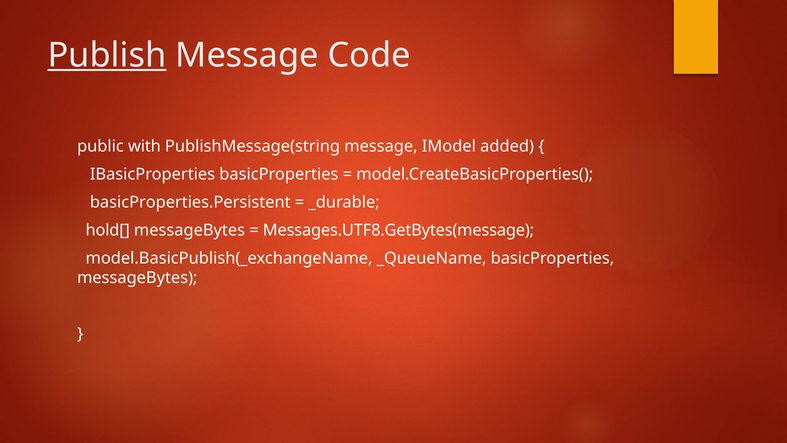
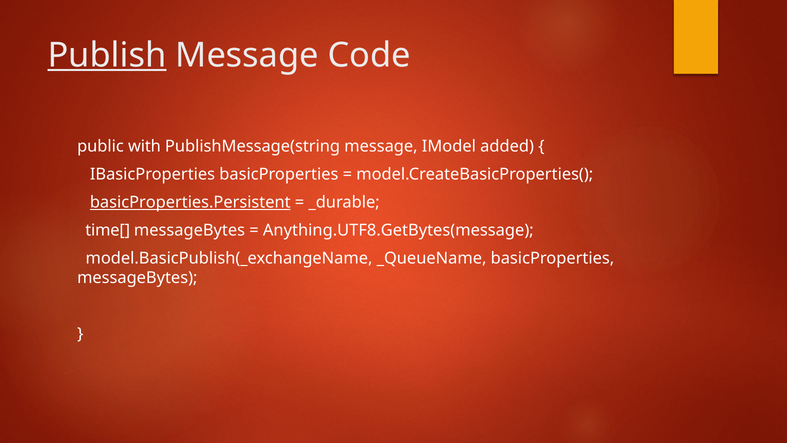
basicProperties.Persistent underline: none -> present
hold[: hold[ -> time[
Messages.UTF8.GetBytes(message: Messages.UTF8.GetBytes(message -> Anything.UTF8.GetBytes(message
